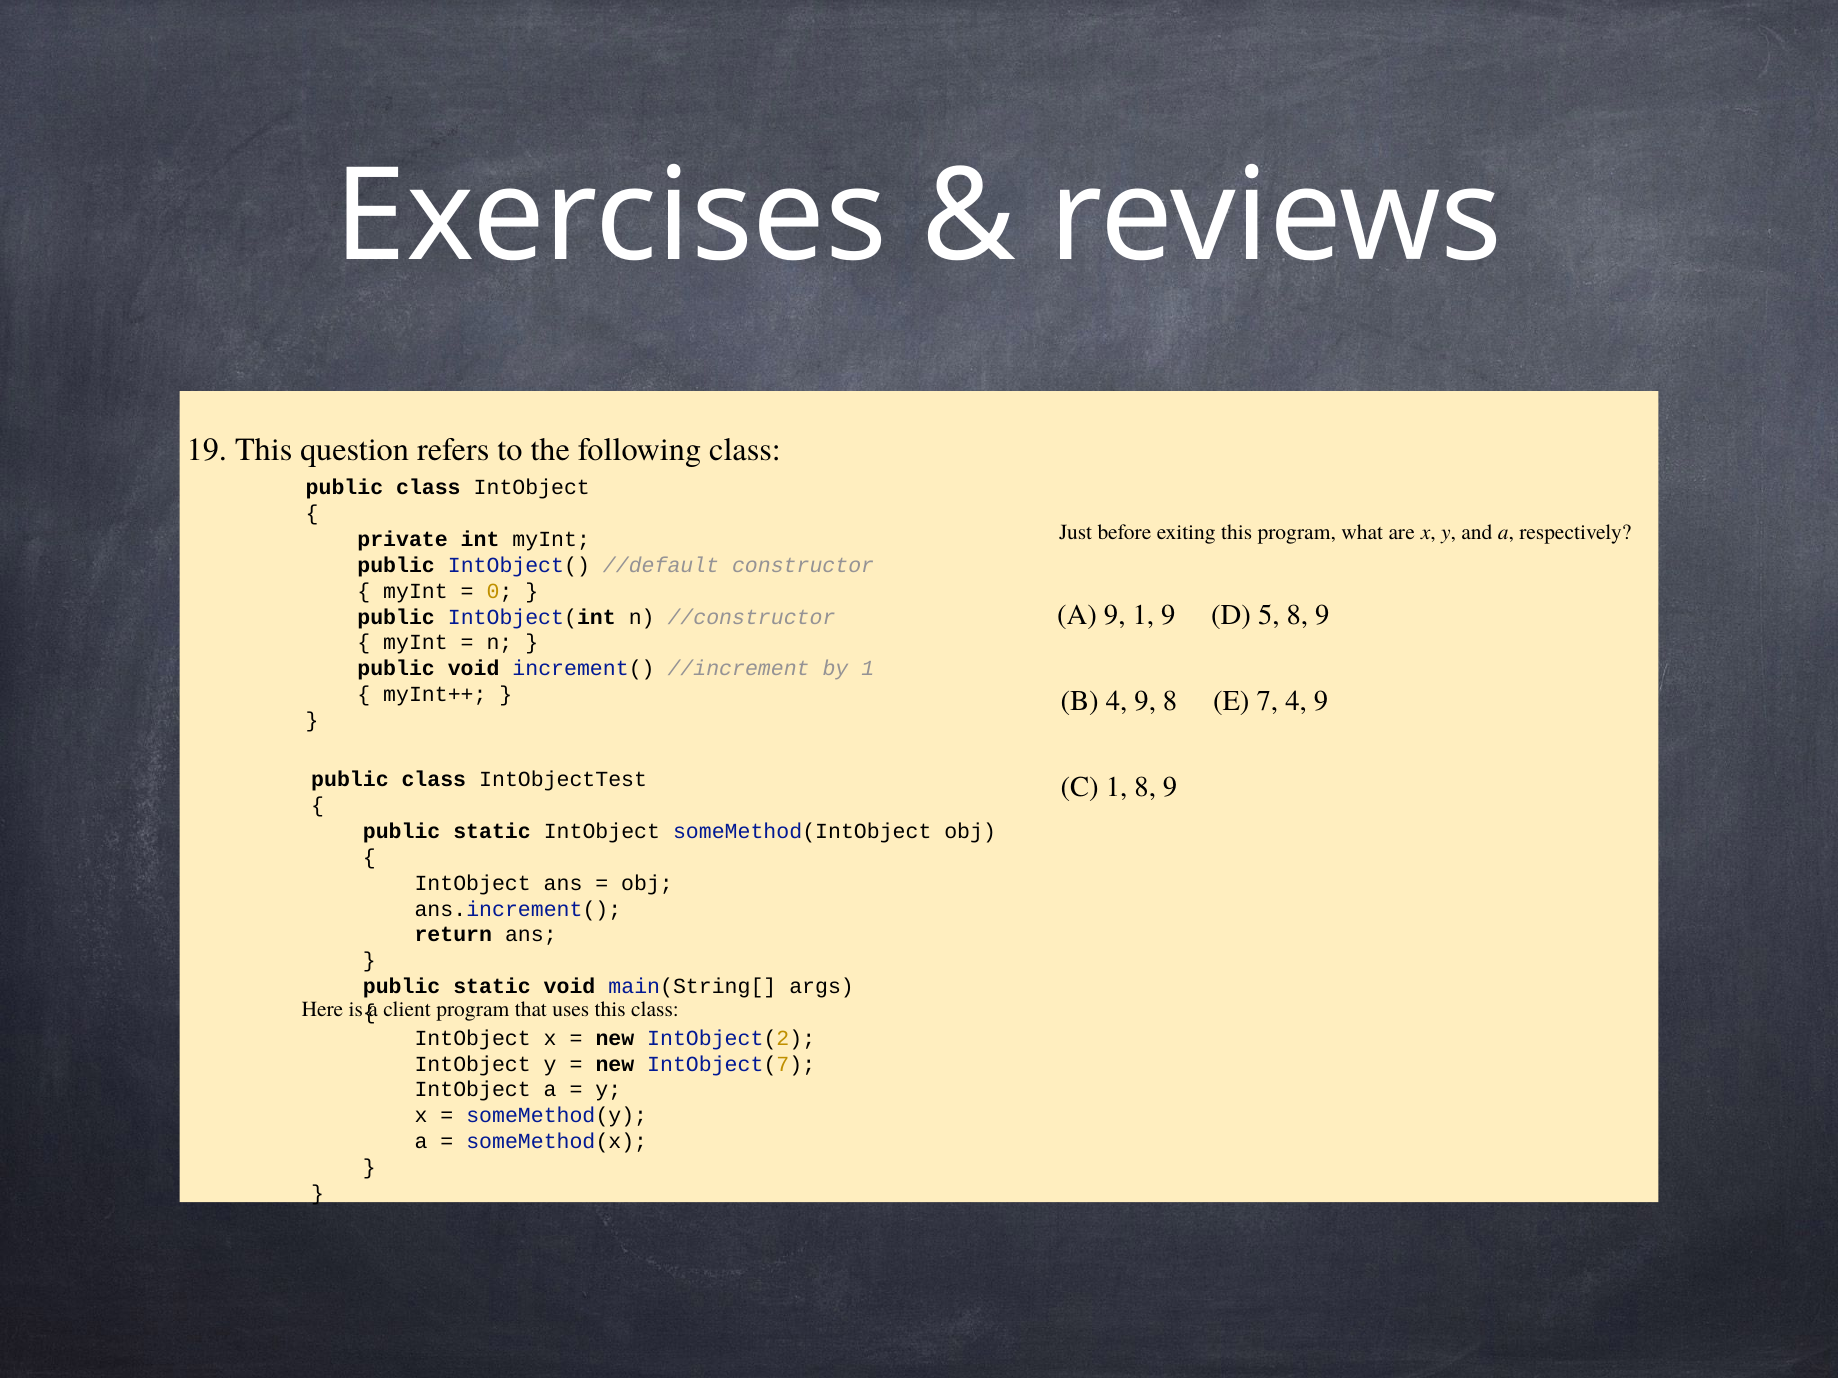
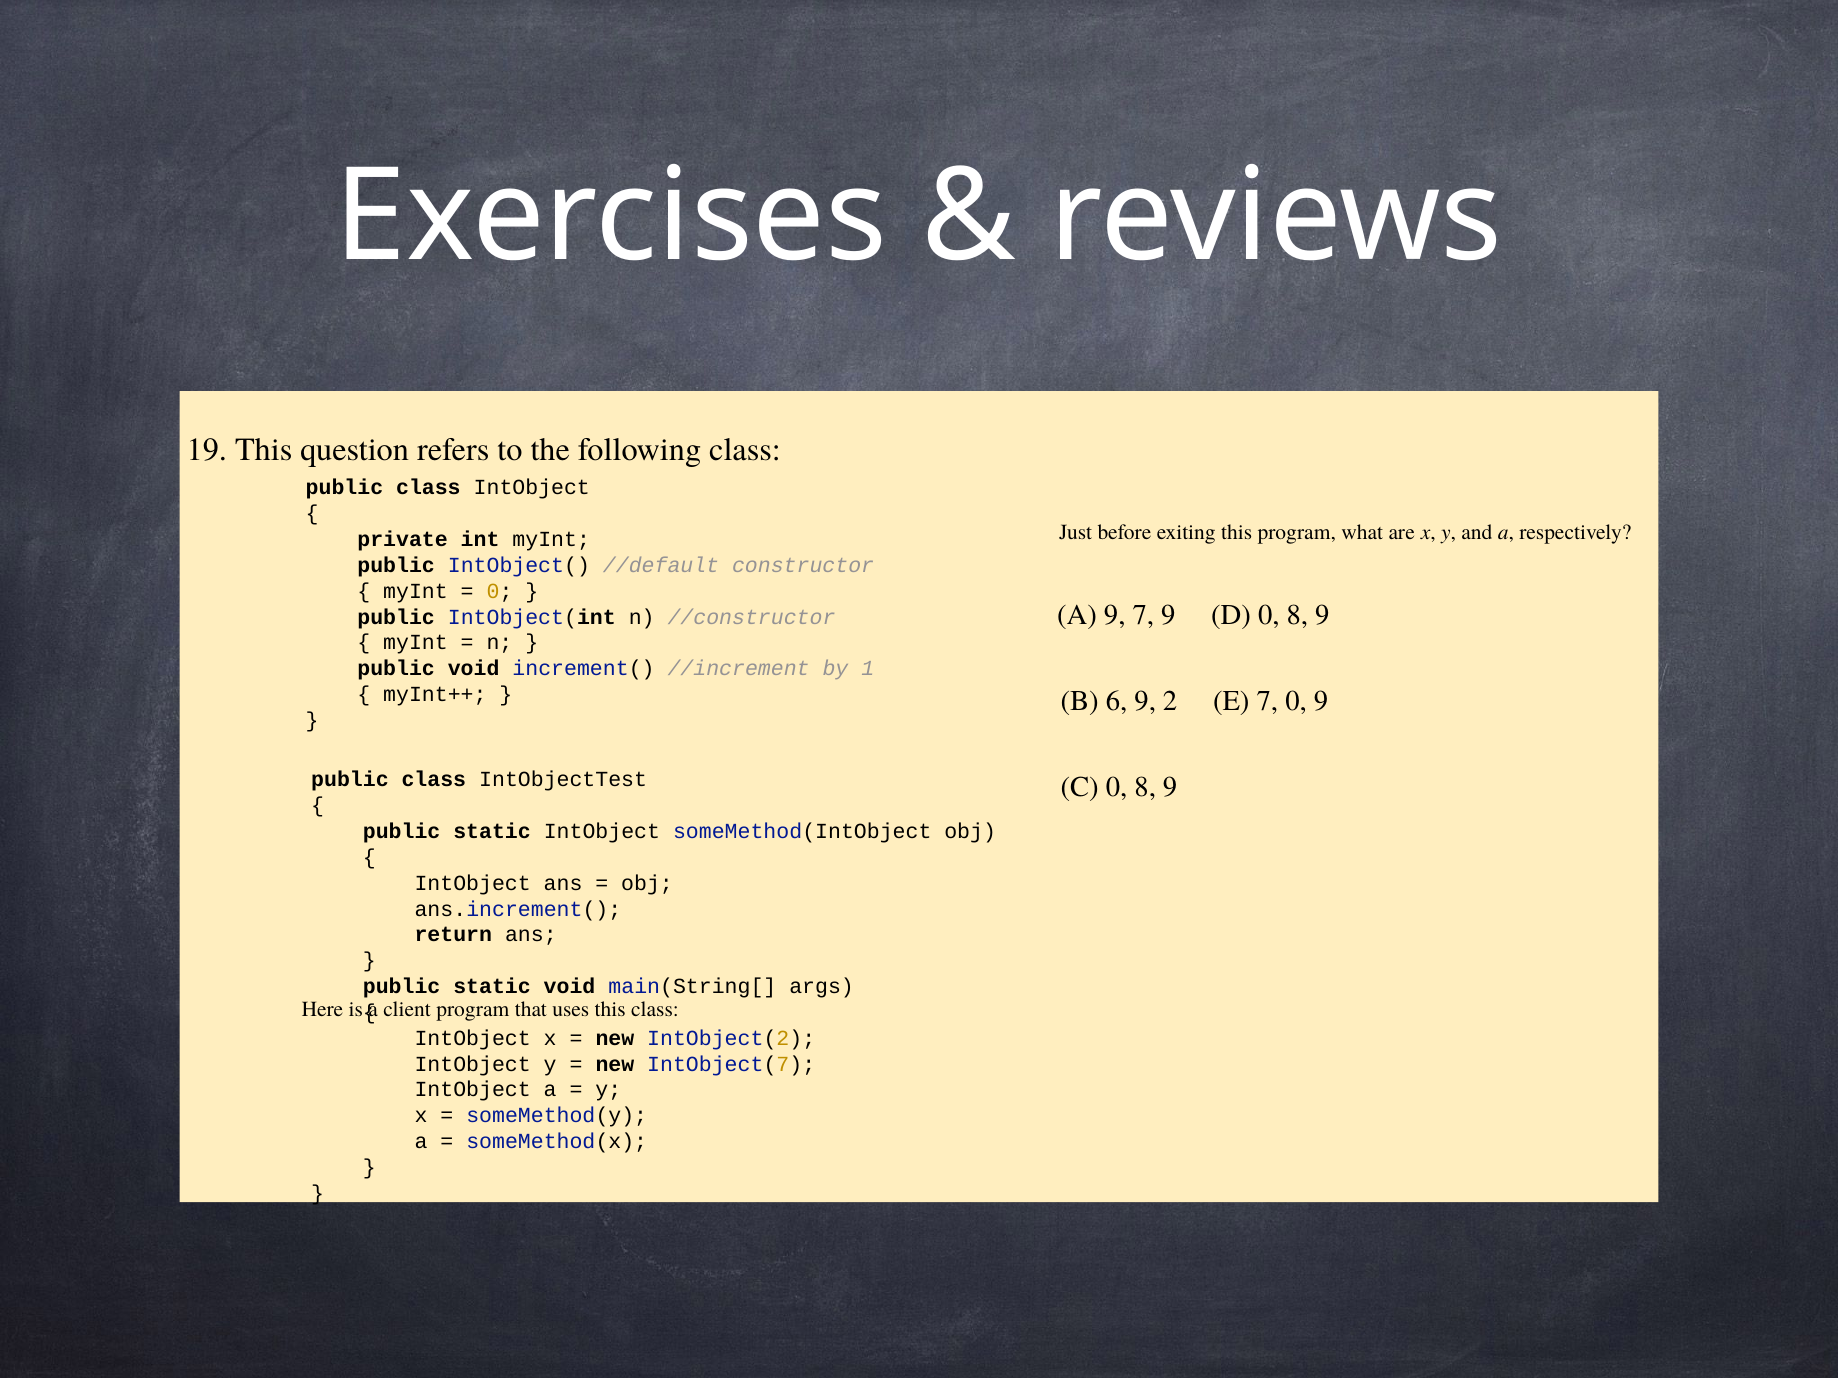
9 1: 1 -> 7
D 5: 5 -> 0
B 4: 4 -> 6
9 8: 8 -> 2
7 4: 4 -> 0
C 1: 1 -> 0
